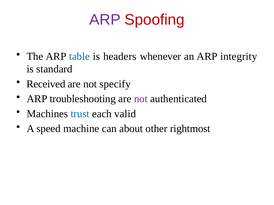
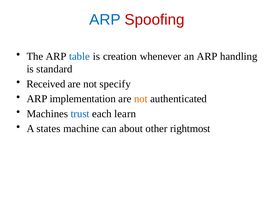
ARP at (105, 20) colour: purple -> blue
headers: headers -> creation
integrity: integrity -> handling
troubleshooting: troubleshooting -> implementation
not at (141, 99) colour: purple -> orange
valid: valid -> learn
speed: speed -> states
